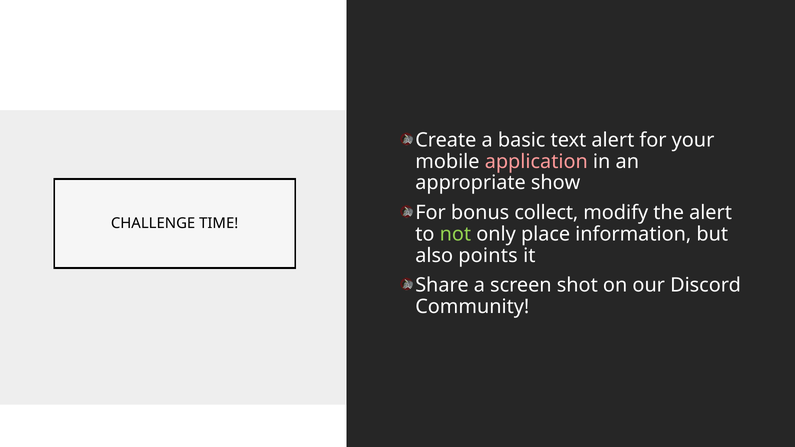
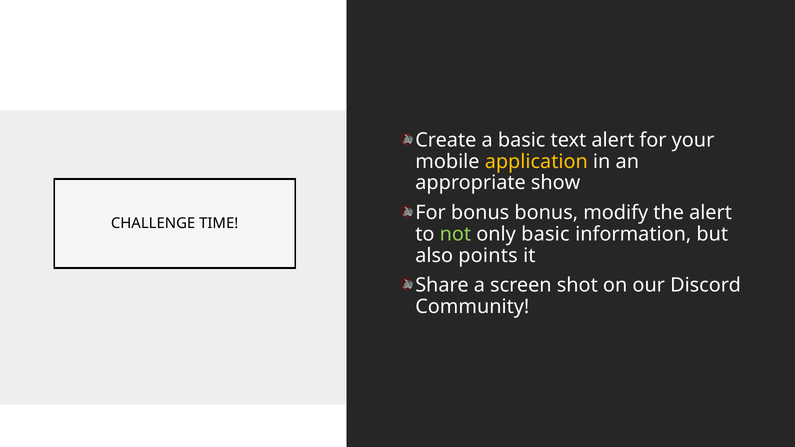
application colour: pink -> yellow
bonus collect: collect -> bonus
only place: place -> basic
